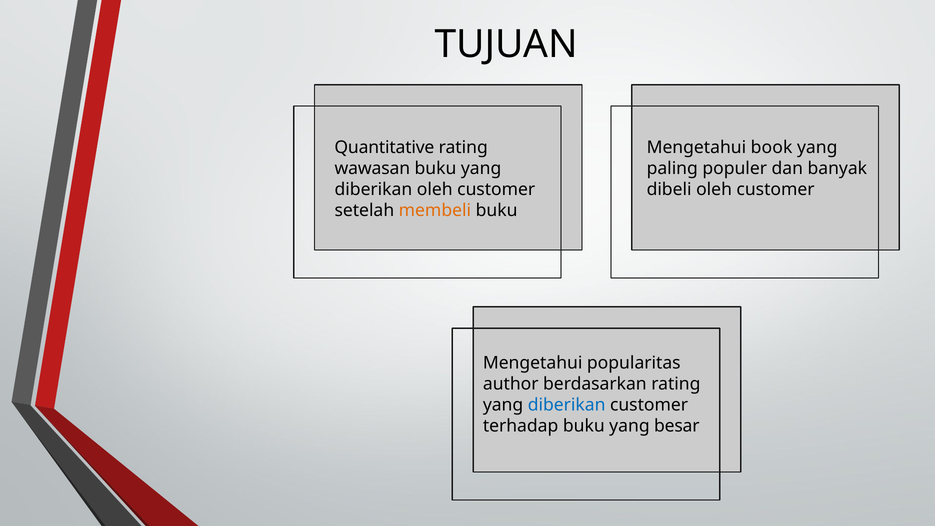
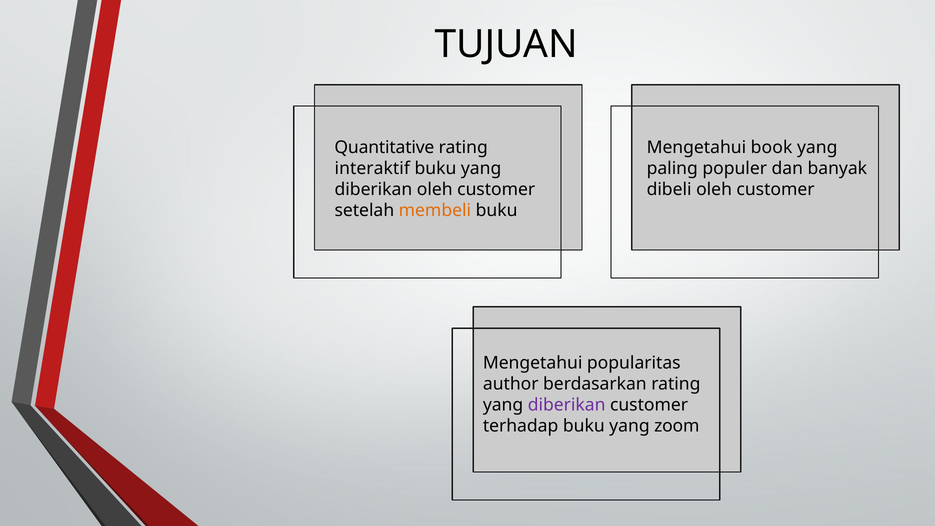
wawasan: wawasan -> interaktif
diberikan at (567, 405) colour: blue -> purple
besar: besar -> zoom
